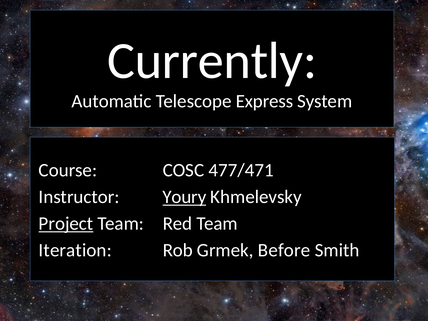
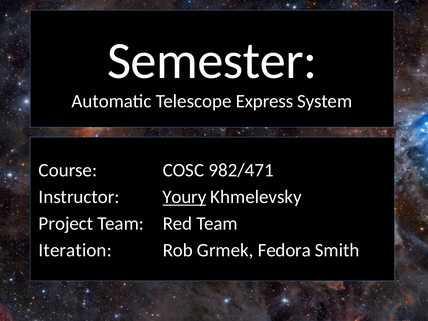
Currently: Currently -> Semester
477/471: 477/471 -> 982/471
Project underline: present -> none
Before: Before -> Fedora
